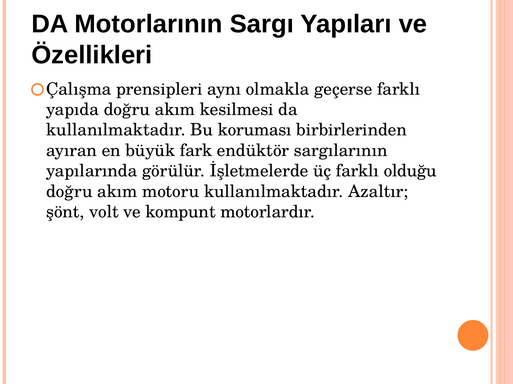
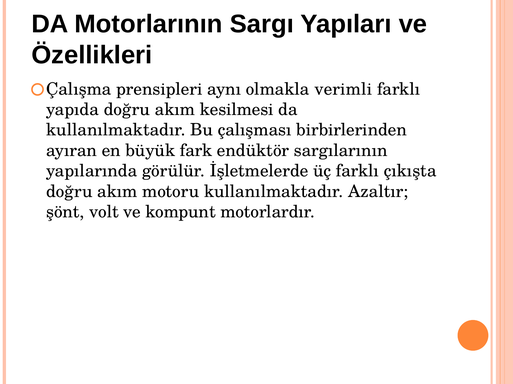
geçerse: geçerse -> verimli
koruması: koruması -> çalışması
olduğu: olduğu -> çıkışta
